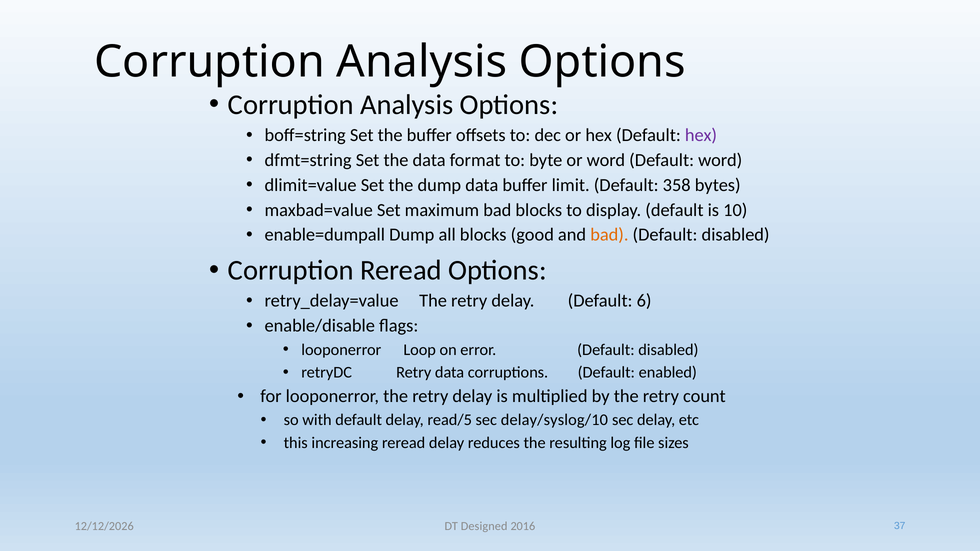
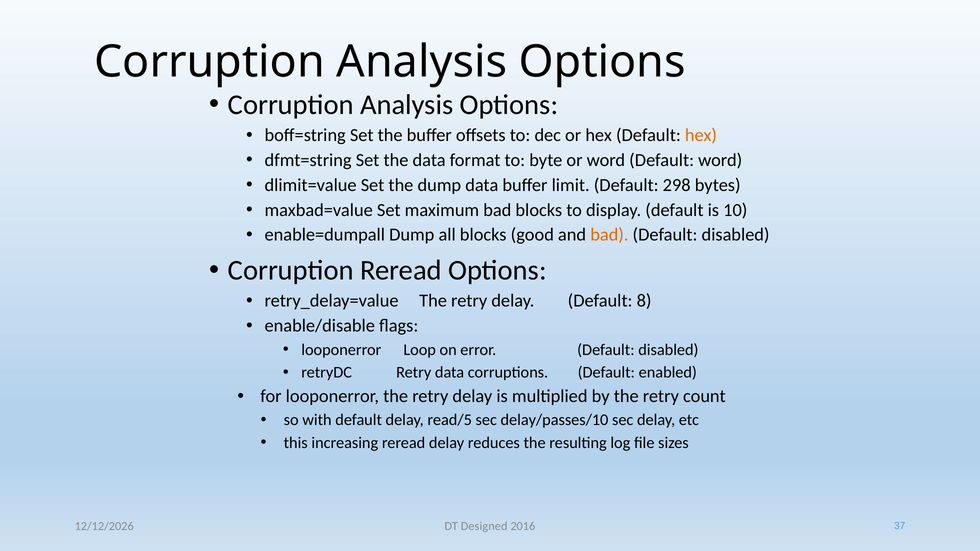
hex at (701, 135) colour: purple -> orange
358: 358 -> 298
6: 6 -> 8
delay/syslog/10: delay/syslog/10 -> delay/passes/10
